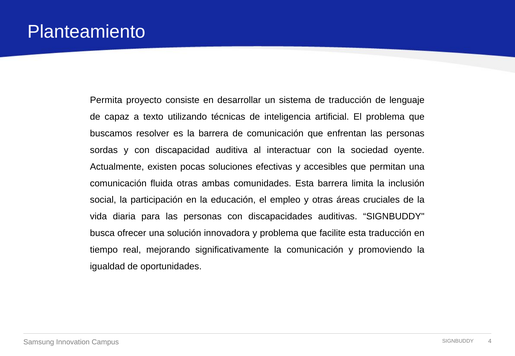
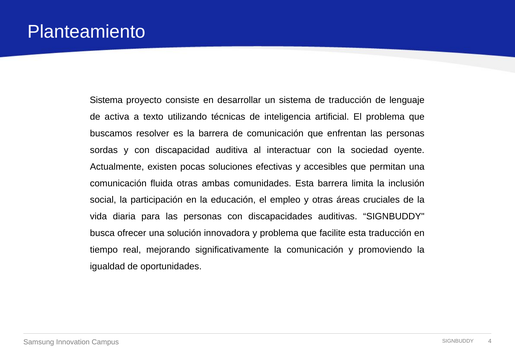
Permita at (106, 100): Permita -> Sistema
capaz: capaz -> activa
